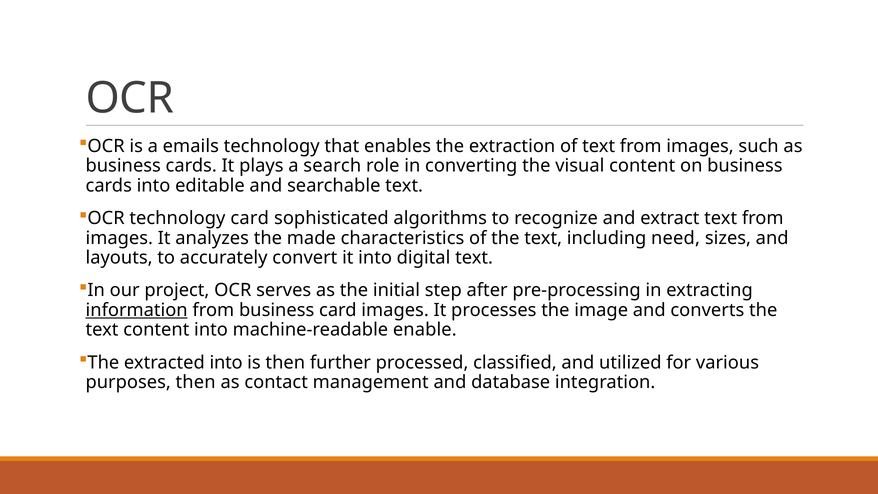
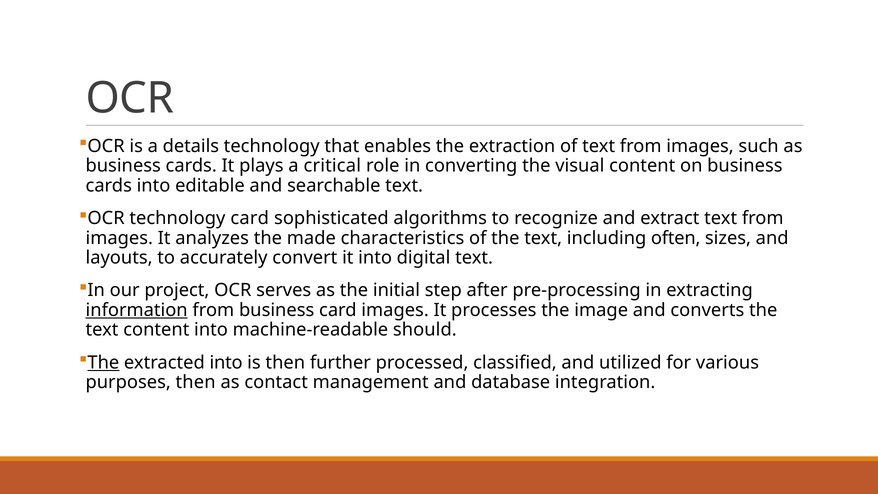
emails: emails -> details
search: search -> critical
need: need -> often
enable: enable -> should
The at (103, 362) underline: none -> present
